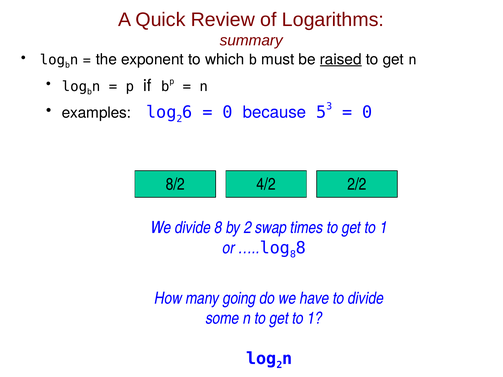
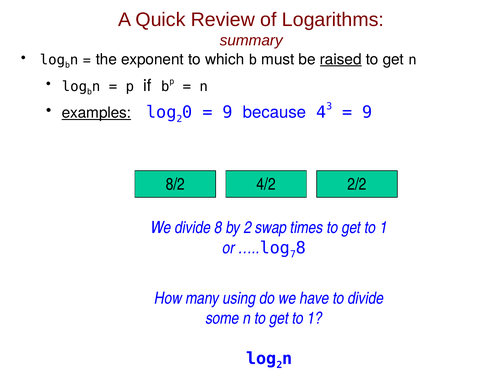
examples underline: none -> present
6: 6 -> 0
0 at (228, 113): 0 -> 9
5: 5 -> 4
0 at (367, 113): 0 -> 9
8 at (293, 255): 8 -> 7
going: going -> using
